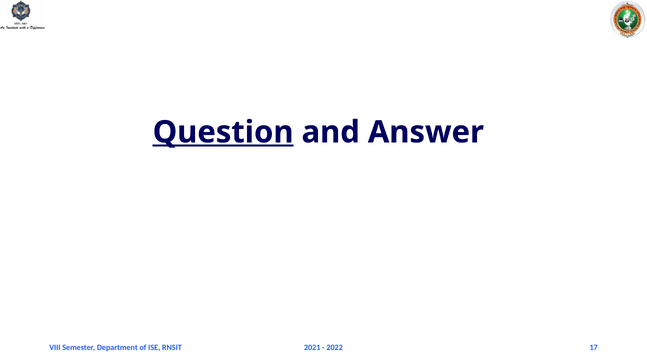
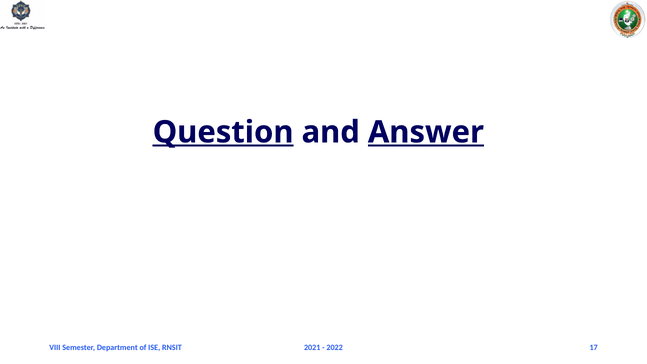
Answer underline: none -> present
